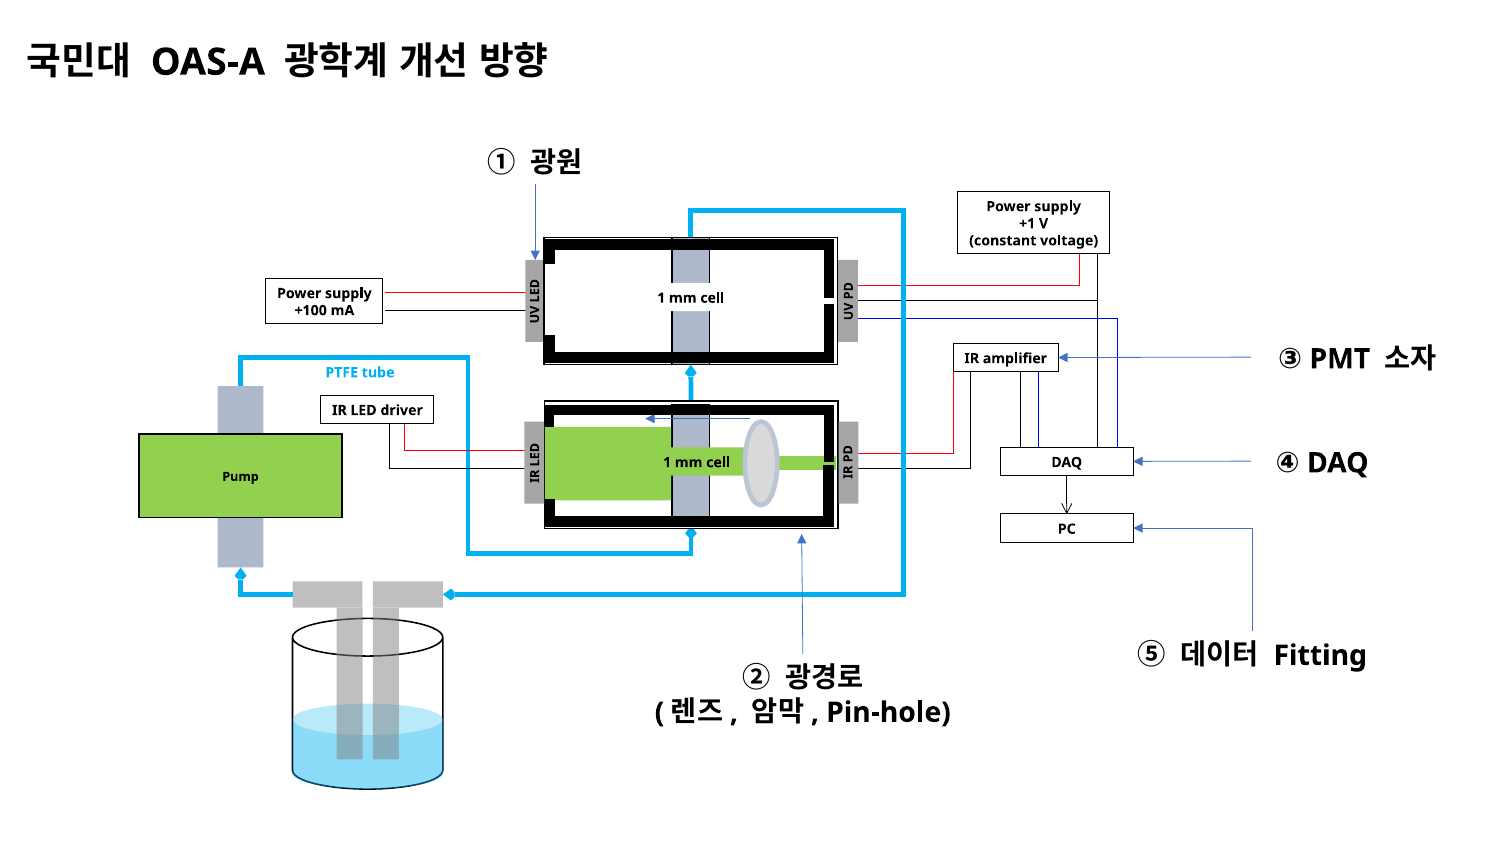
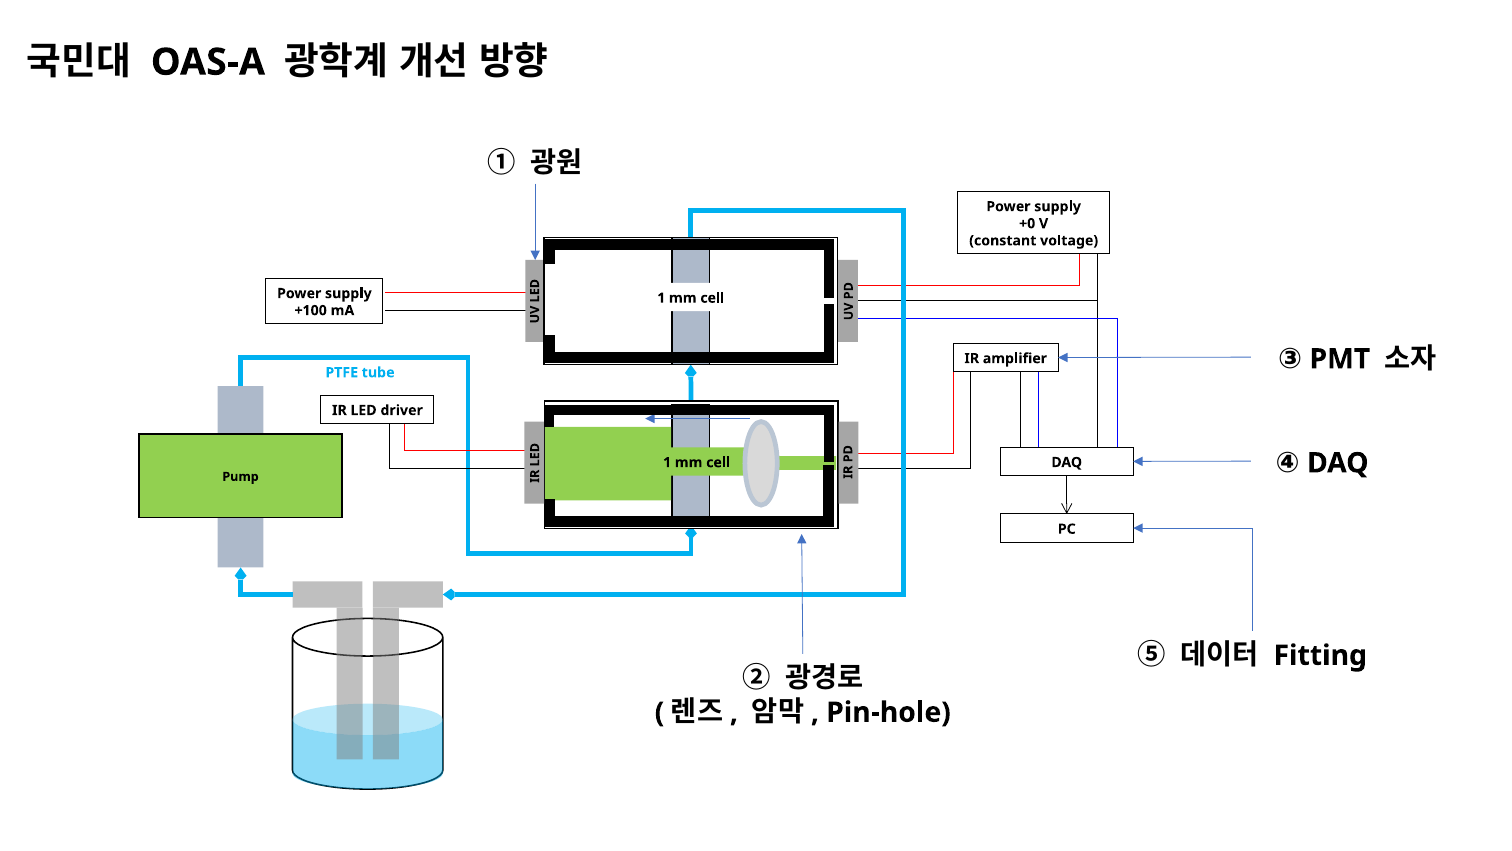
+1: +1 -> +0
